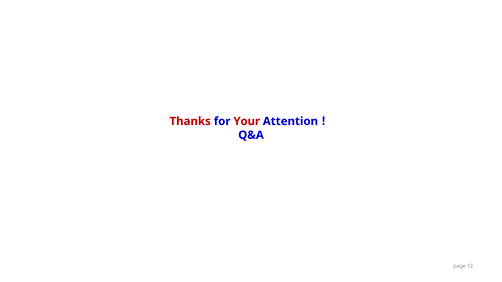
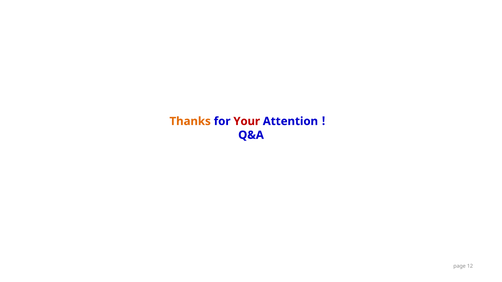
Thanks colour: red -> orange
